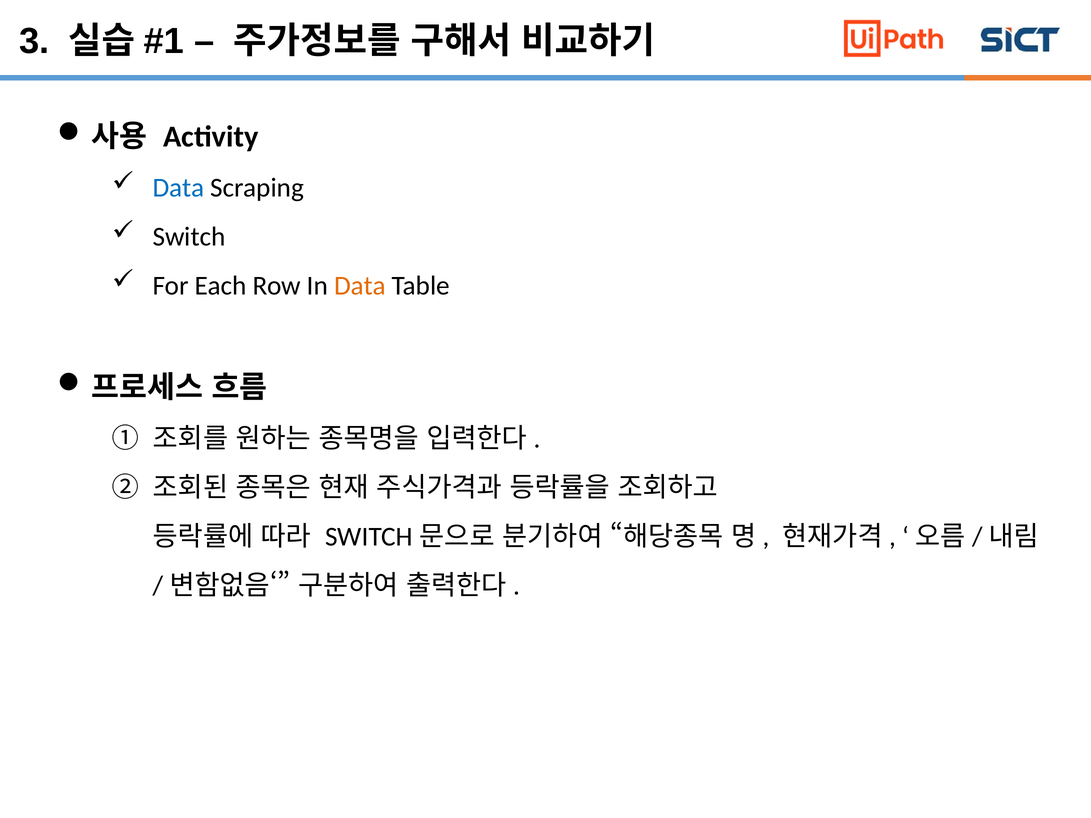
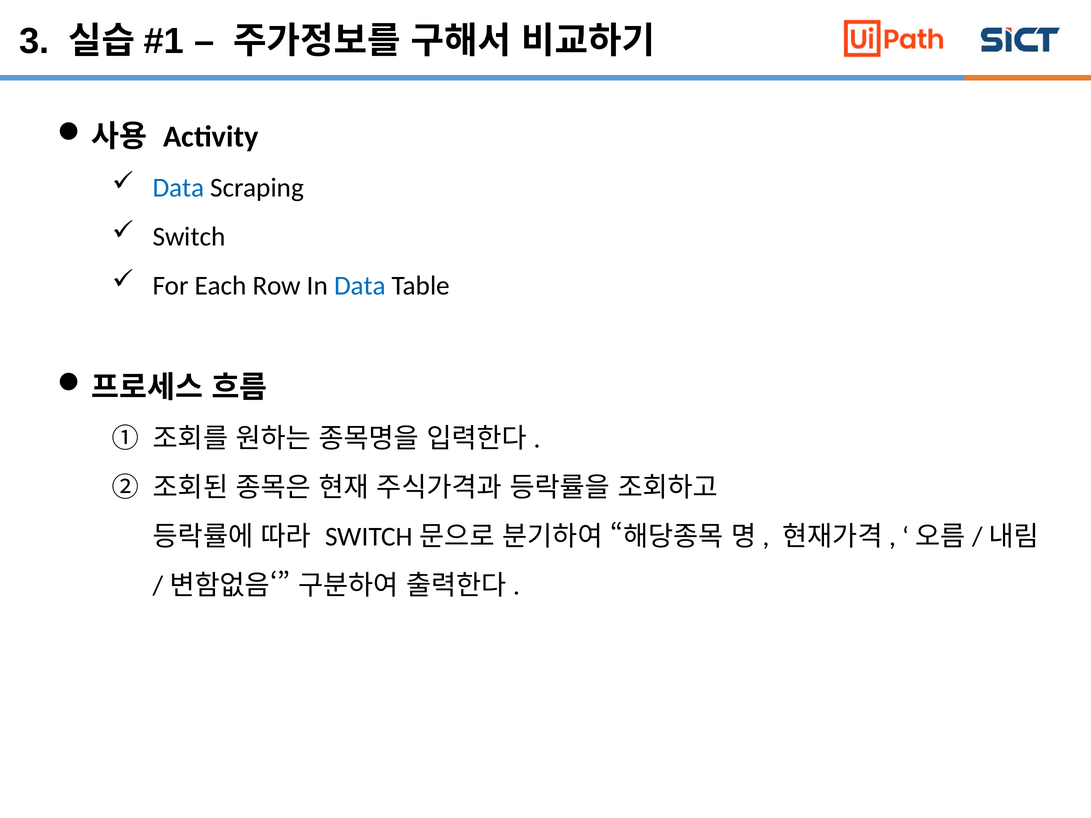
Data at (360, 286) colour: orange -> blue
